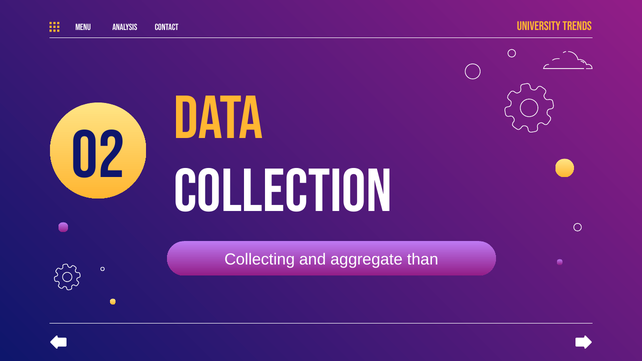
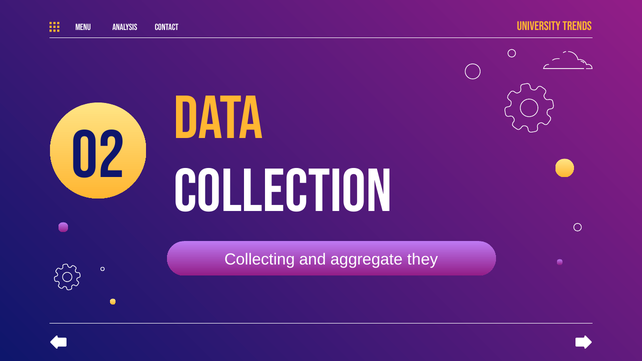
than: than -> they
